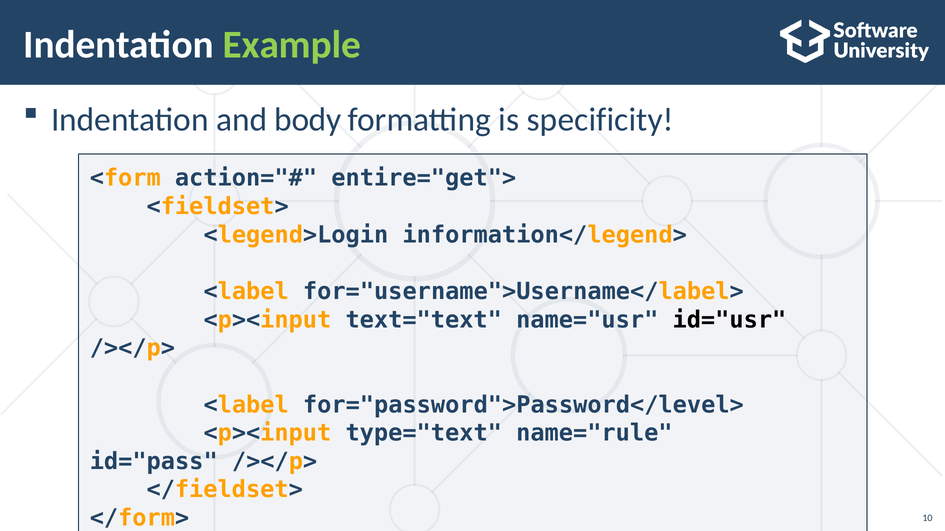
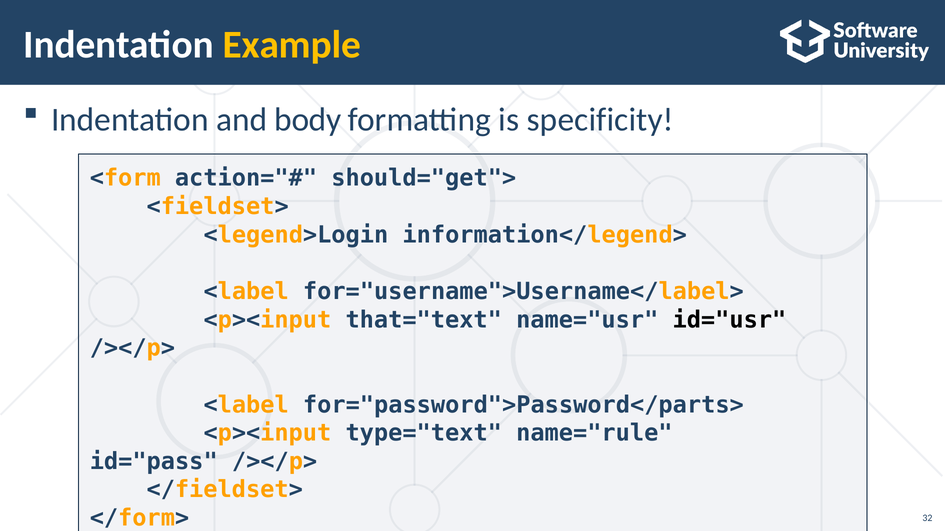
Example colour: light green -> yellow
entire="get">: entire="get"> -> should="get">
text="text: text="text -> that="text
for="password">Password</level>: for="password">Password</level> -> for="password">Password</parts>
10: 10 -> 32
